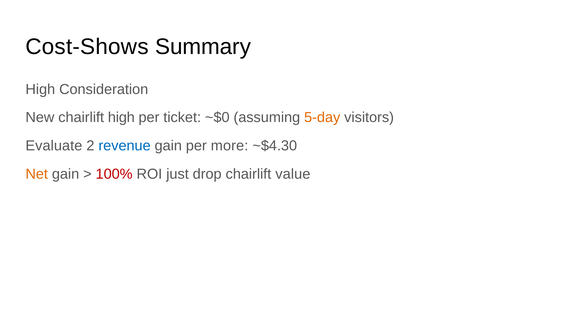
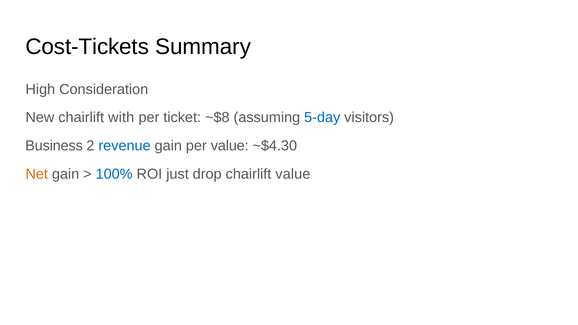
Cost-Shows: Cost-Shows -> Cost-Tickets
chairlift high: high -> with
~$0: ~$0 -> ~$8
5-day colour: orange -> blue
Evaluate: Evaluate -> Business
per more: more -> value
100% colour: red -> blue
